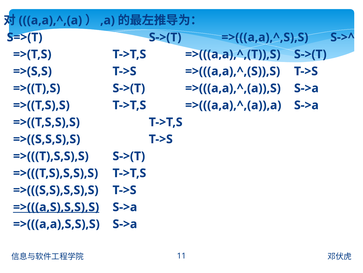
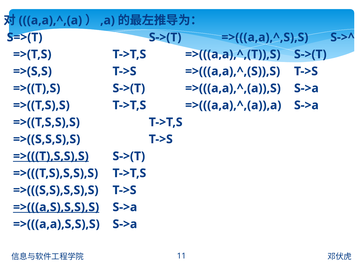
=>(((T),S,S),S underline: none -> present
